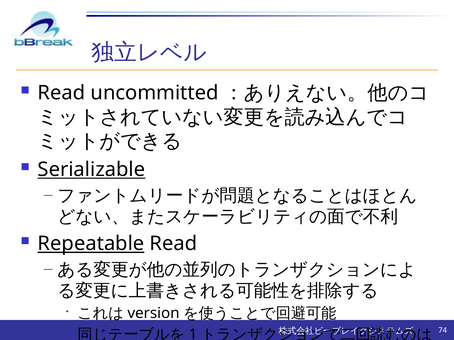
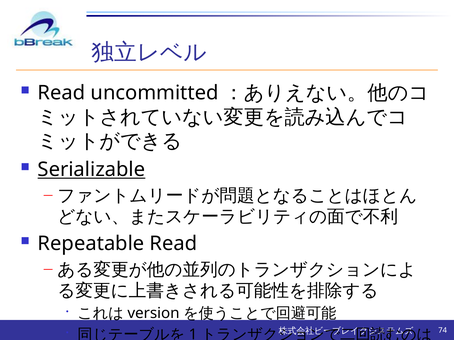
Repeatable underline: present -> none
